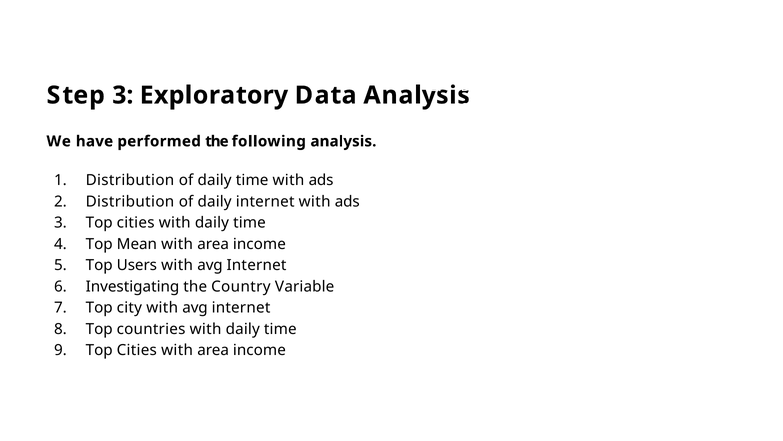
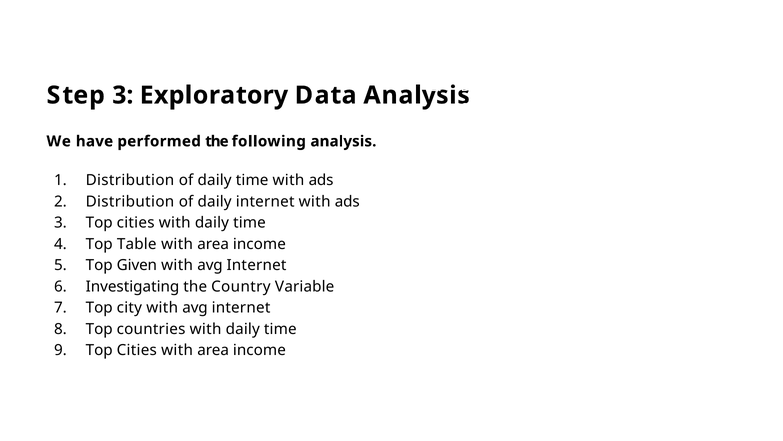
Mean: Mean -> Table
Users: Users -> Given
